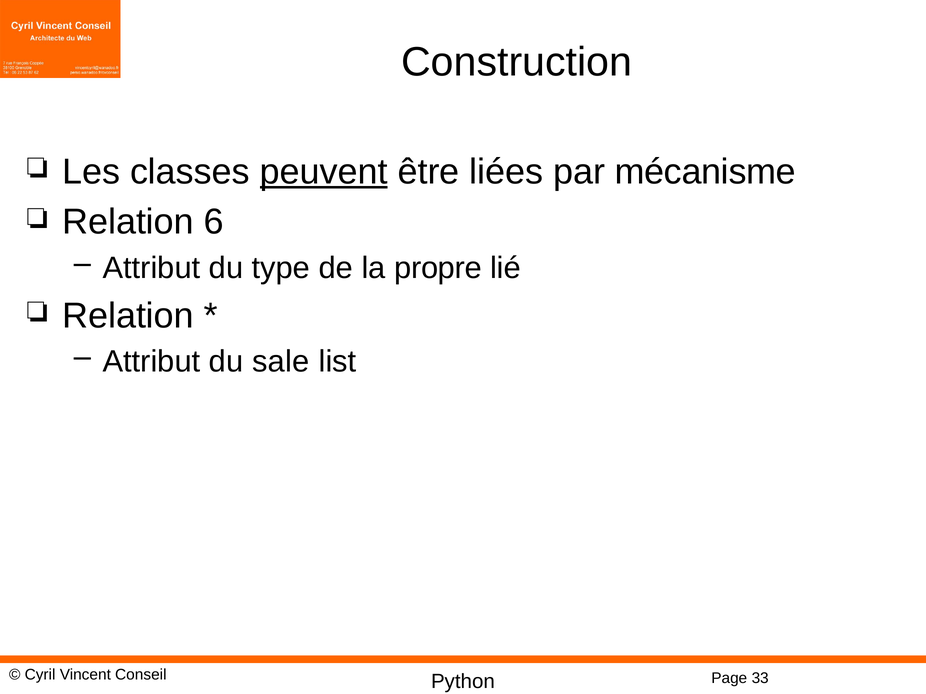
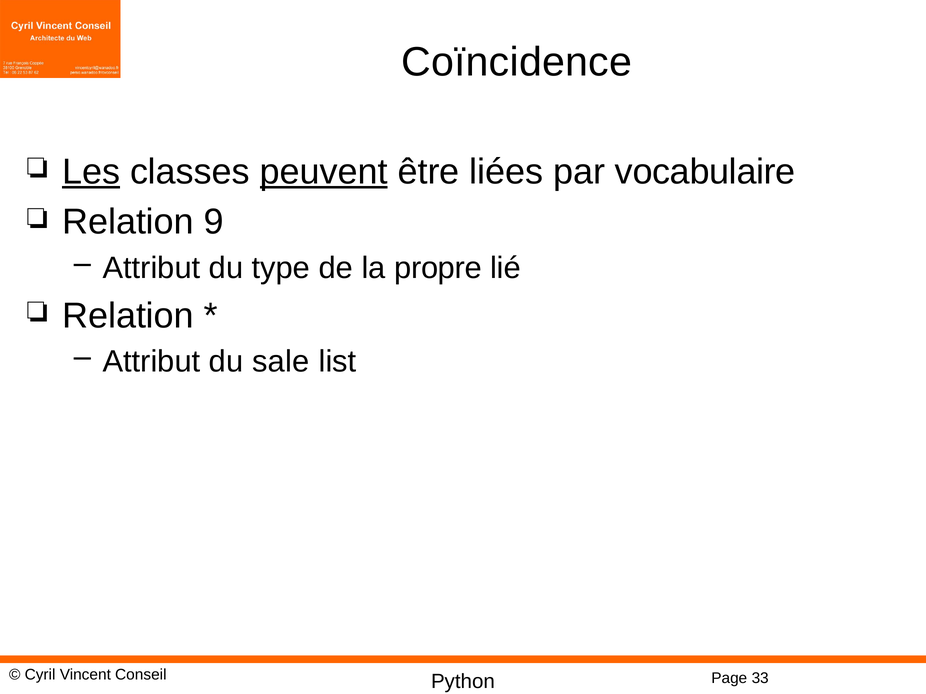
Construction: Construction -> Coïncidence
Les underline: none -> present
mécanisme: mécanisme -> vocabulaire
6: 6 -> 9
